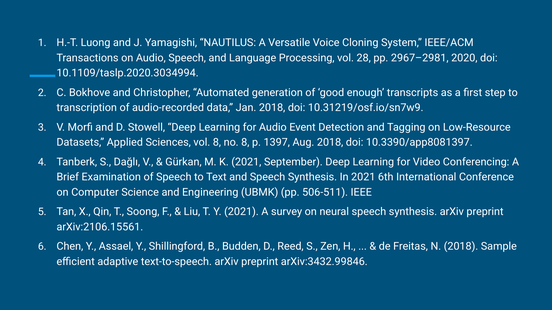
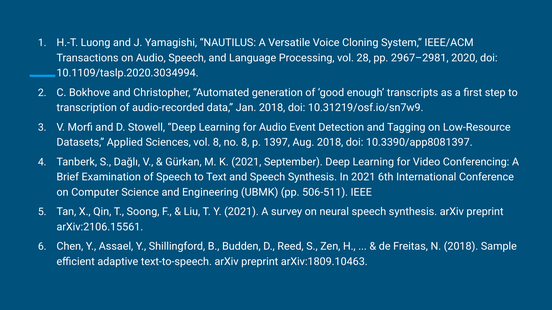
arXiv:3432.99846: arXiv:3432.99846 -> arXiv:1809.10463
